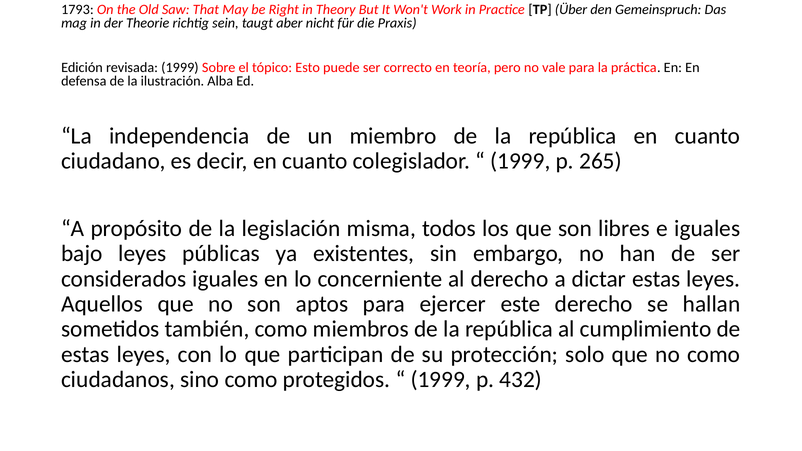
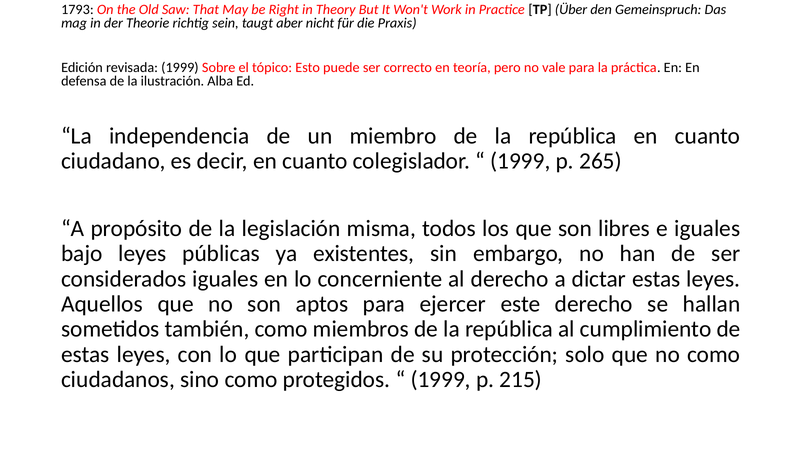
432: 432 -> 215
